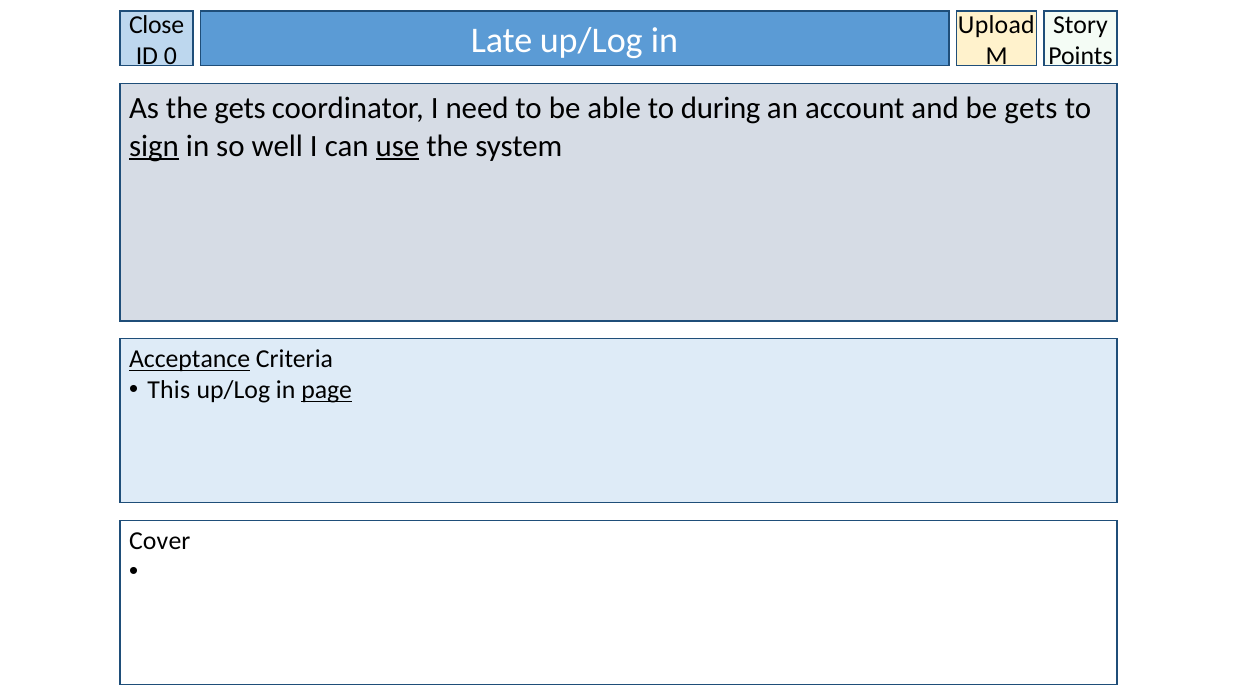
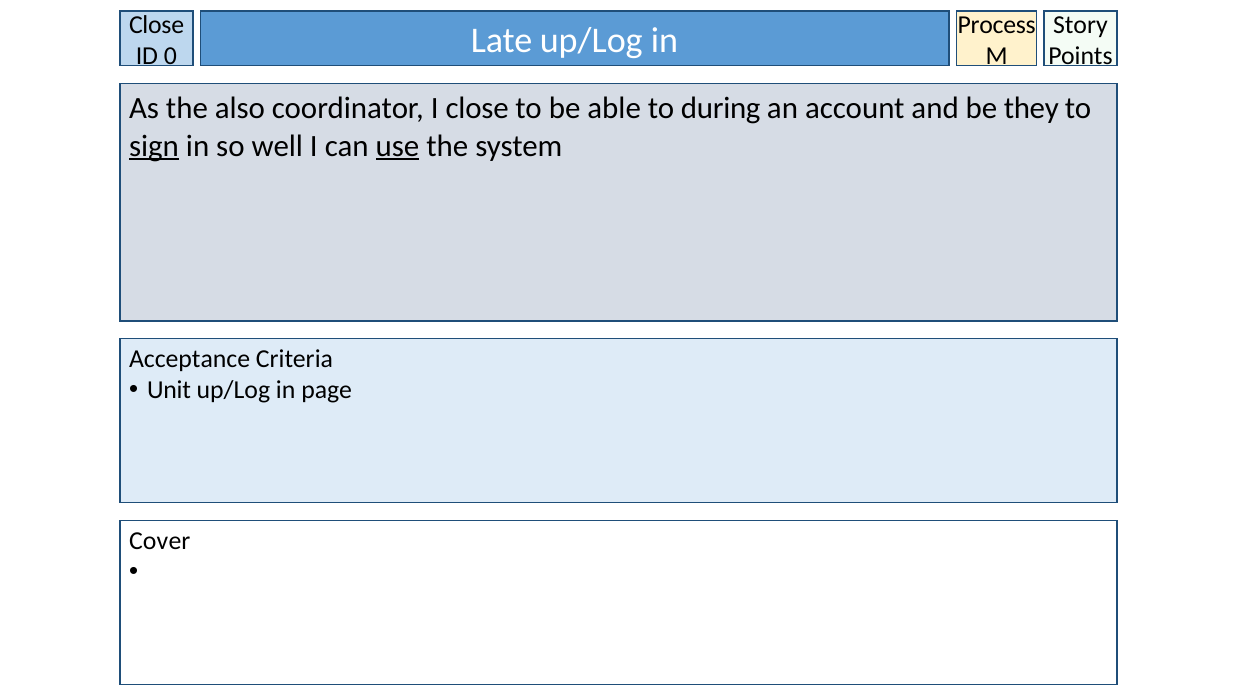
Upload: Upload -> Process
the gets: gets -> also
I need: need -> close
be gets: gets -> they
Acceptance underline: present -> none
This: This -> Unit
page underline: present -> none
